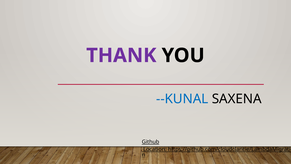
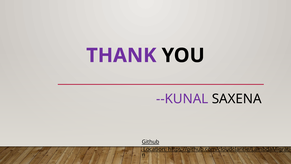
--KUNAL colour: blue -> purple
